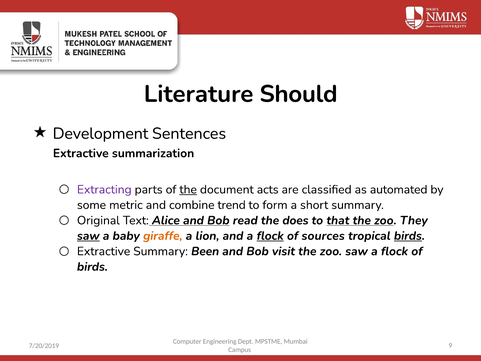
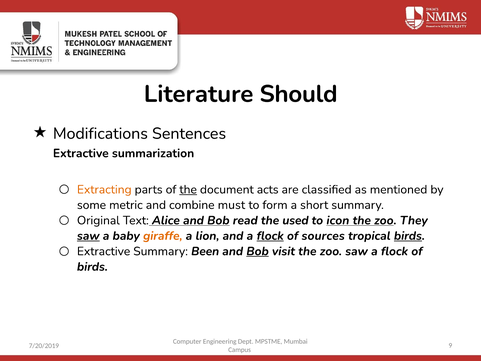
Development: Development -> Modifications
Extracting colour: purple -> orange
automated: automated -> mentioned
trend: trend -> must
does: does -> used
that: that -> icon
Bob at (258, 251) underline: none -> present
